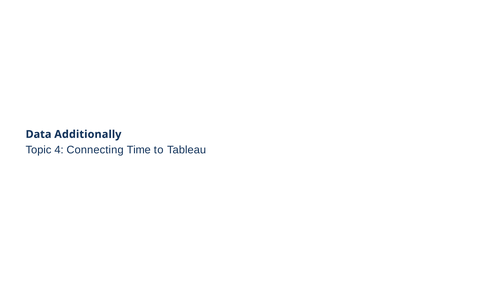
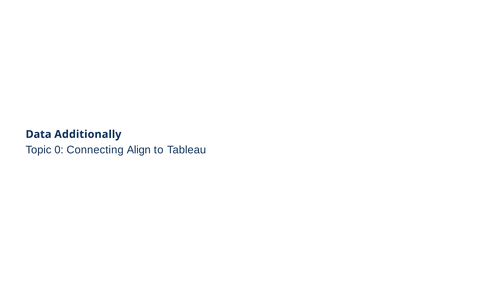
4: 4 -> 0
Time: Time -> Align
